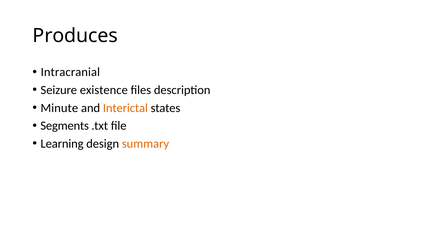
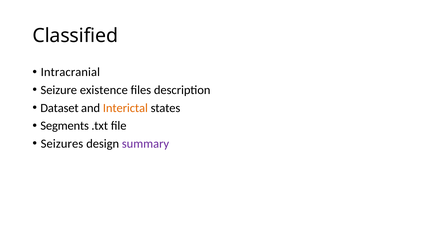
Produces: Produces -> Classified
Minute: Minute -> Dataset
Learning: Learning -> Seizures
summary colour: orange -> purple
